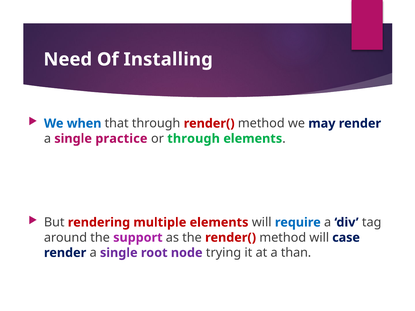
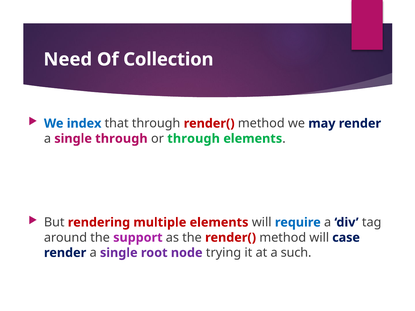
Installing: Installing -> Collection
when: when -> index
single practice: practice -> through
than: than -> such
